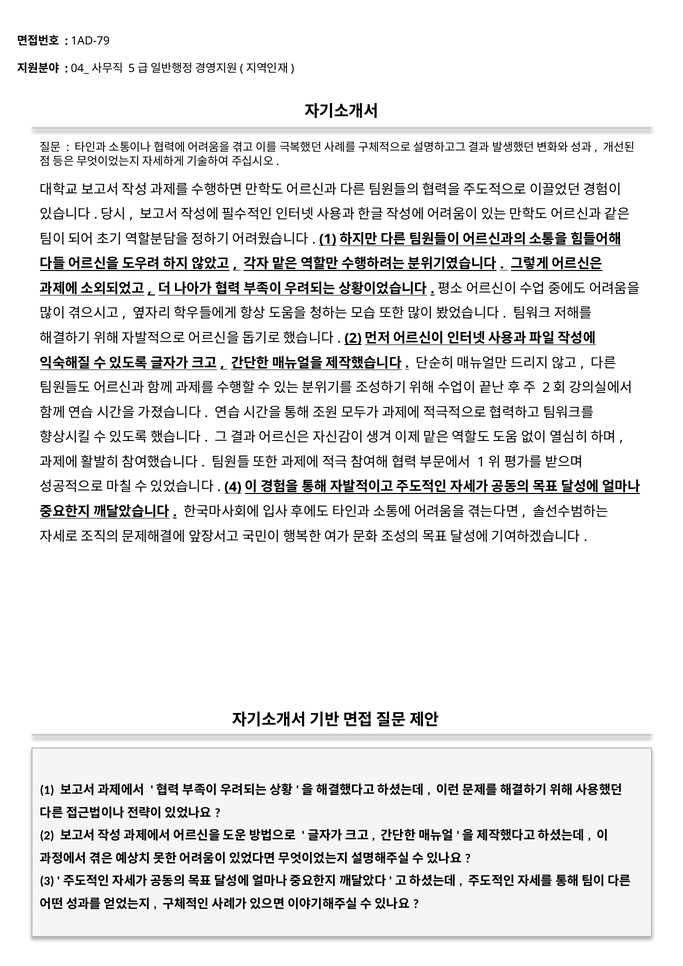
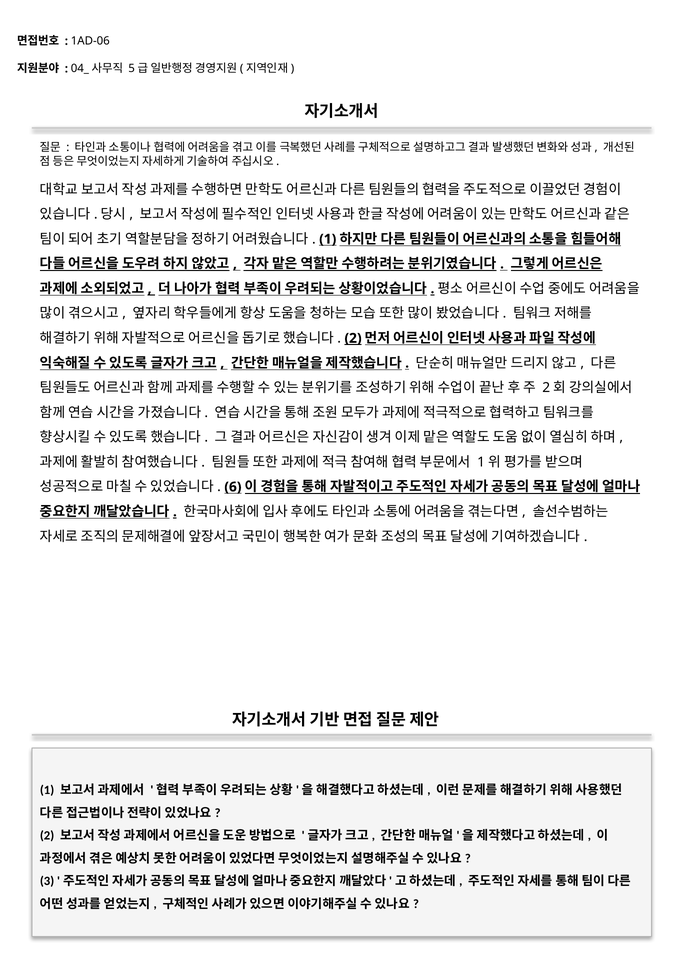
1AD-79: 1AD-79 -> 1AD-06
4: 4 -> 6
